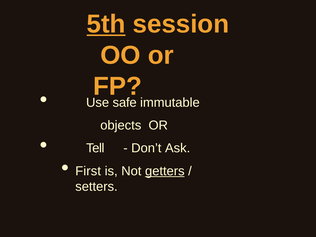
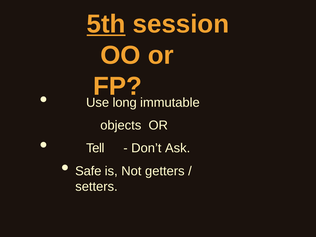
safe: safe -> long
First: First -> Safe
getters underline: present -> none
